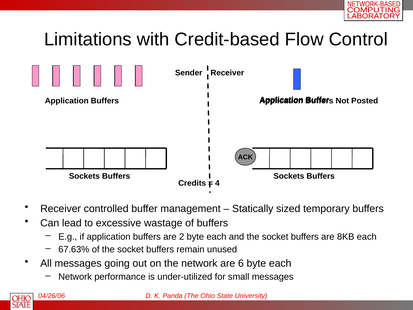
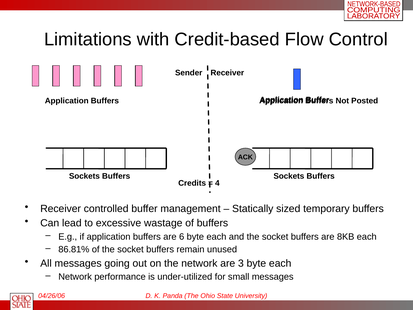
2: 2 -> 6
67.63%: 67.63% -> 86.81%
6: 6 -> 3
